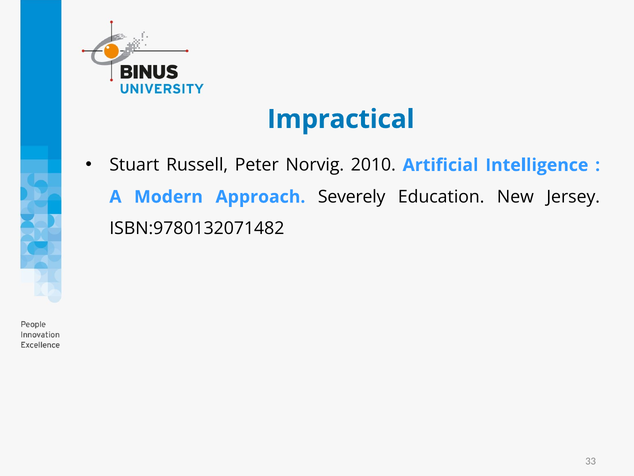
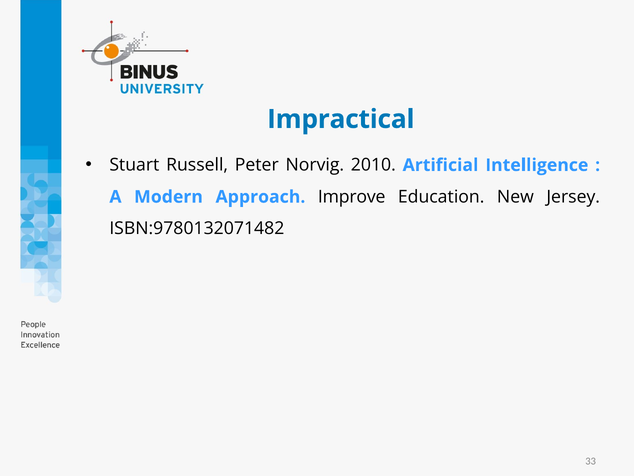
Severely: Severely -> Improve
